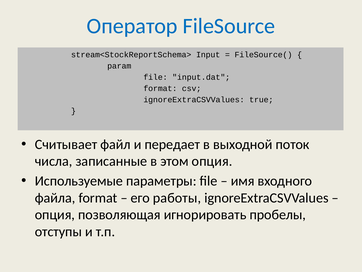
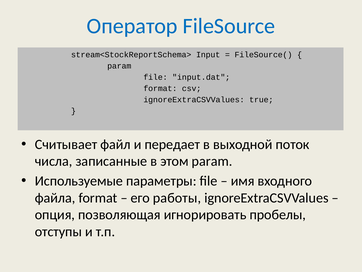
этом опция: опция -> param
